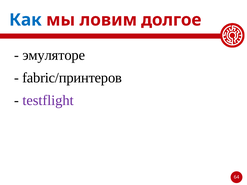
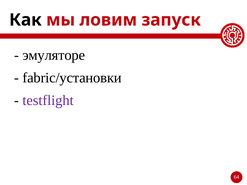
Как colour: blue -> black
долгое: долгое -> запуск
fabric/принтеров: fabric/принтеров -> fabric/установки
